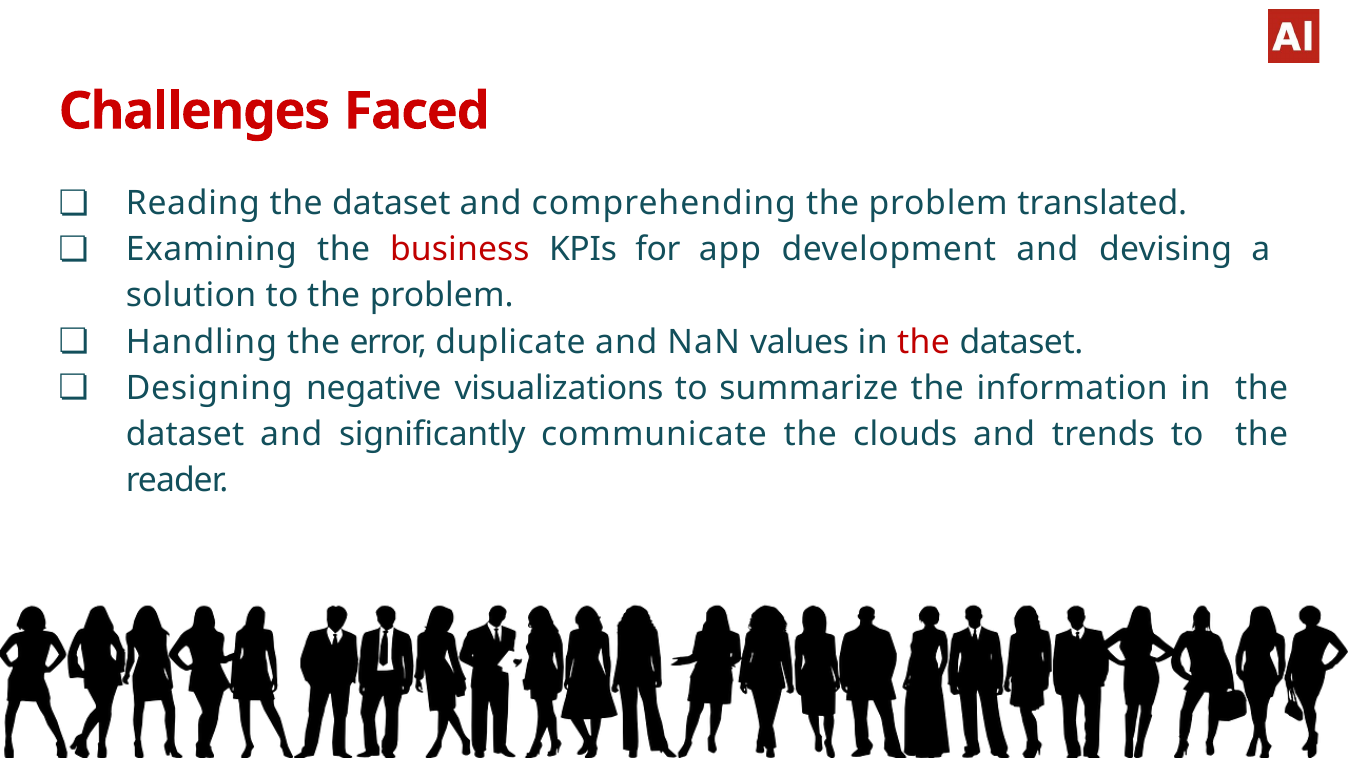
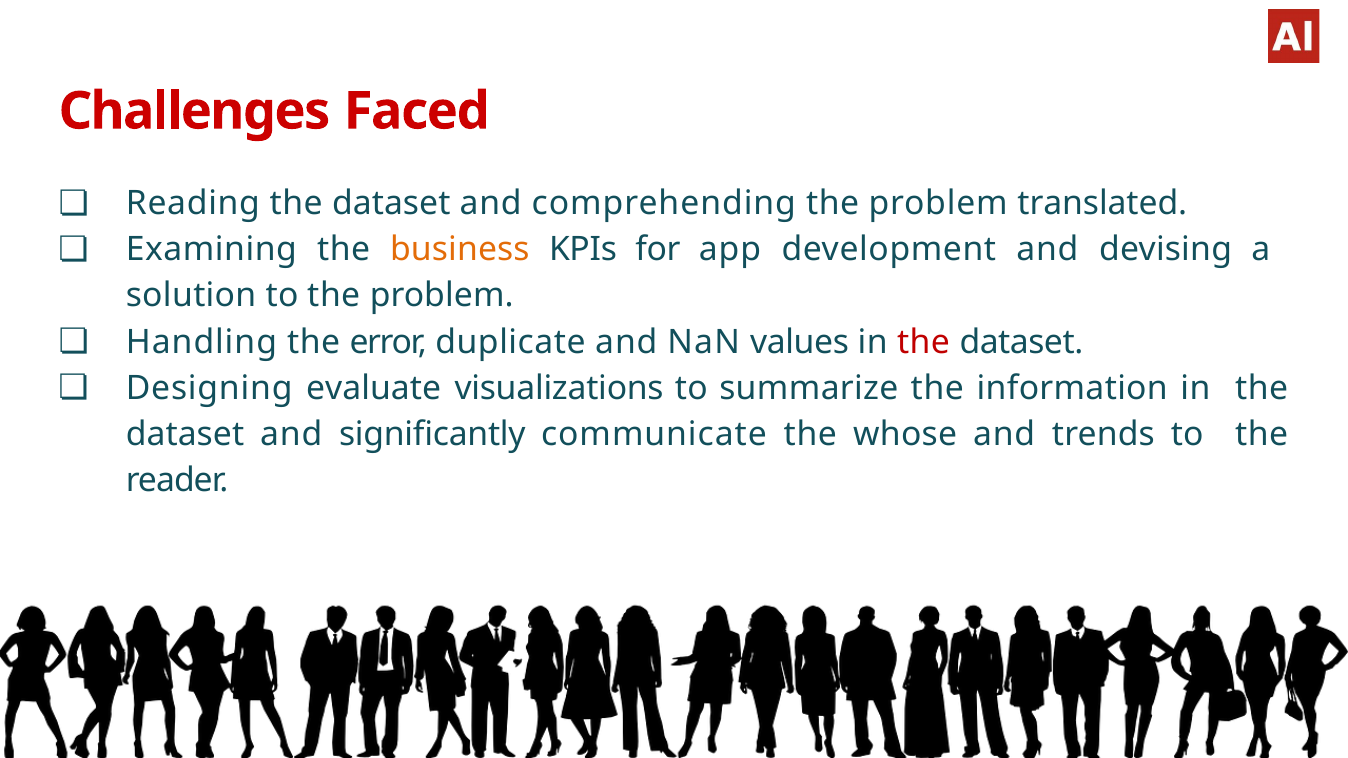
business colour: red -> orange
negative: negative -> evaluate
clouds: clouds -> whose
